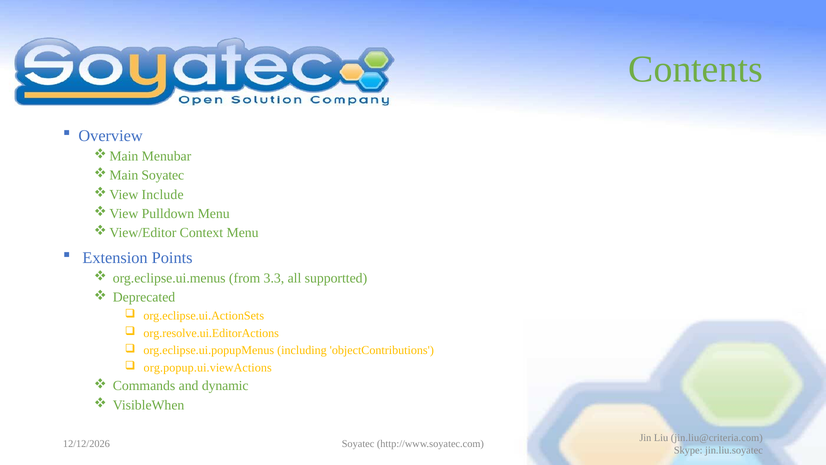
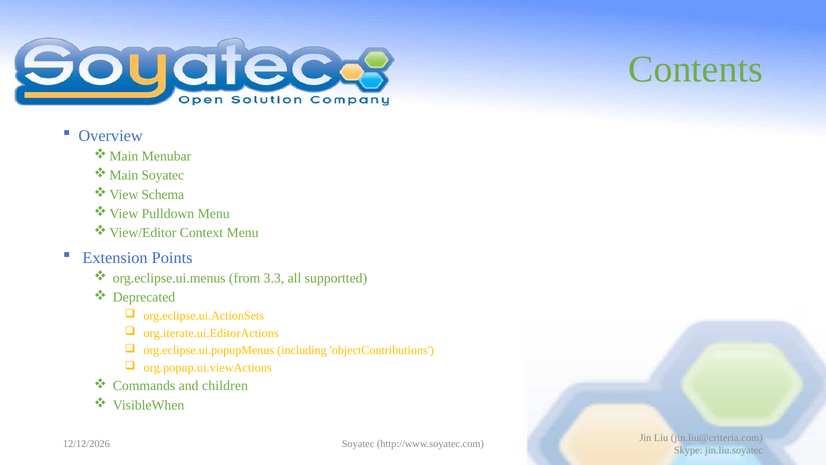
Include: Include -> Schema
org.resolve.ui.EditorActions: org.resolve.ui.EditorActions -> org.iterate.ui.EditorActions
dynamic: dynamic -> children
